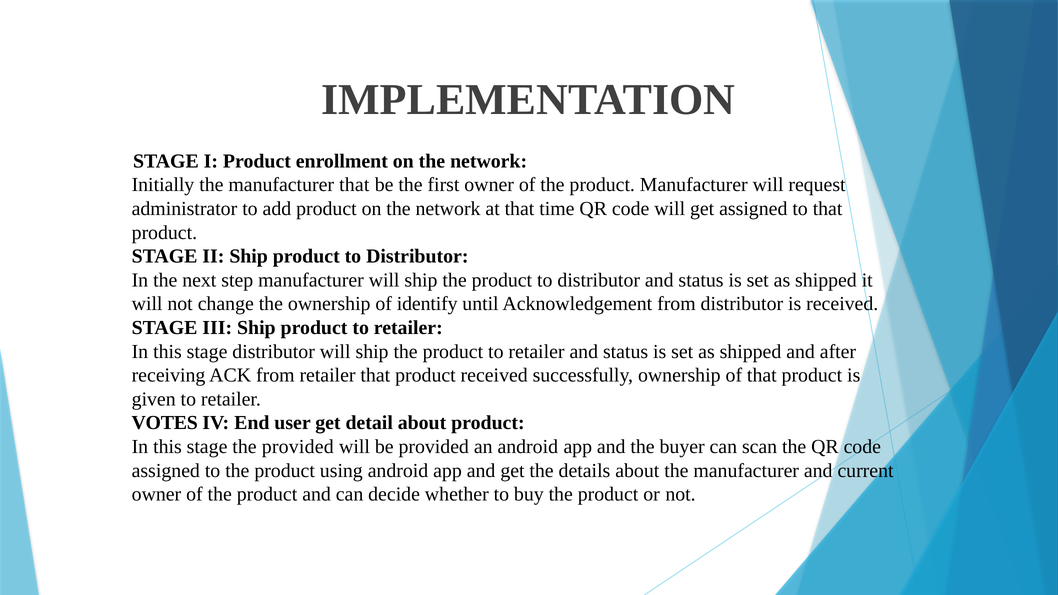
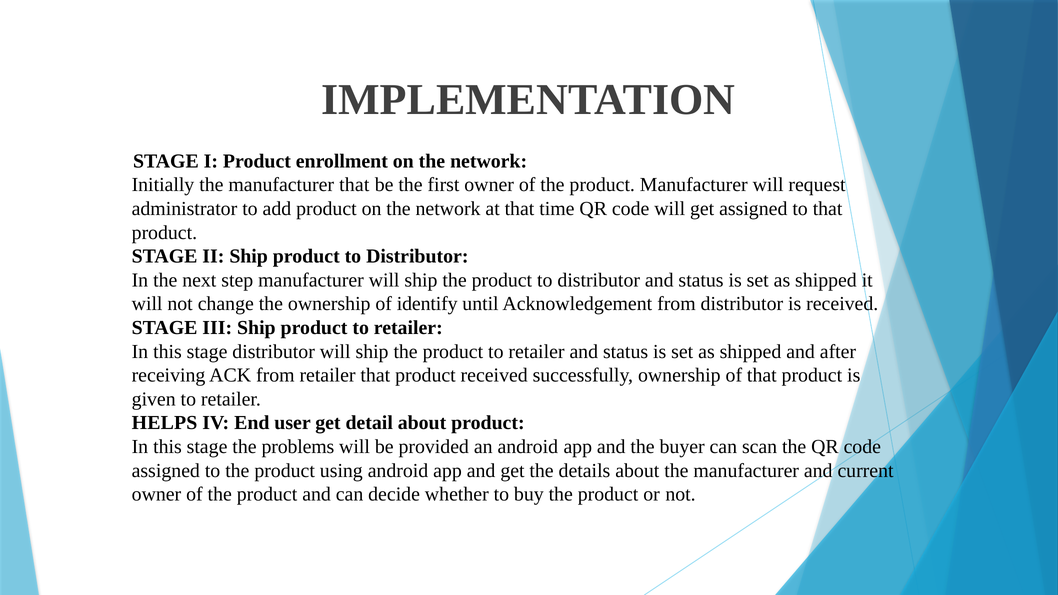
VOTES: VOTES -> HELPS
the provided: provided -> problems
